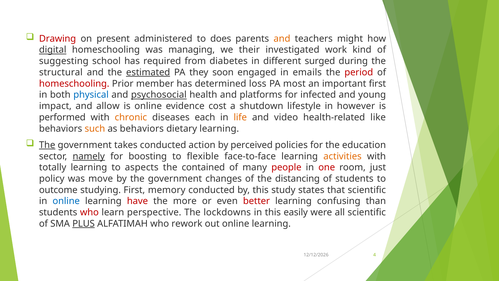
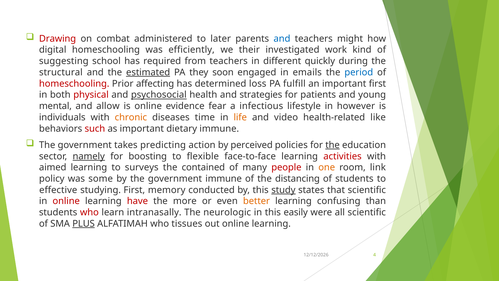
present: present -> combat
does: does -> later
and at (282, 39) colour: orange -> blue
digital underline: present -> none
managing: managing -> efficiently
from diabetes: diabetes -> teachers
surged: surged -> quickly
period colour: red -> blue
member: member -> affecting
most: most -> fulfill
physical colour: blue -> red
platforms: platforms -> strategies
infected: infected -> patients
impact: impact -> mental
cost: cost -> fear
shutdown: shutdown -> infectious
performed: performed -> individuals
each: each -> time
such colour: orange -> red
as behaviors: behaviors -> important
dietary learning: learning -> immune
The at (47, 145) underline: present -> none
takes conducted: conducted -> predicting
the at (333, 145) underline: none -> present
activities colour: orange -> red
totally: totally -> aimed
aspects: aspects -> surveys
one colour: red -> orange
just: just -> link
move: move -> some
government changes: changes -> immune
outcome: outcome -> effective
study underline: none -> present
online at (66, 201) colour: blue -> red
better colour: red -> orange
perspective: perspective -> intranasally
lockdowns: lockdowns -> neurologic
rework: rework -> tissues
